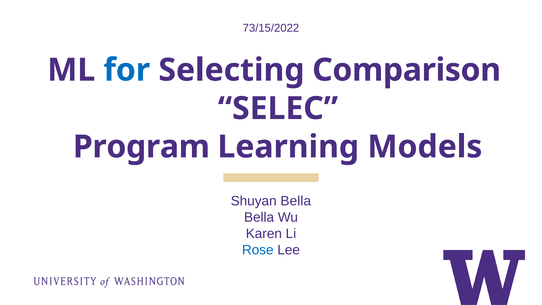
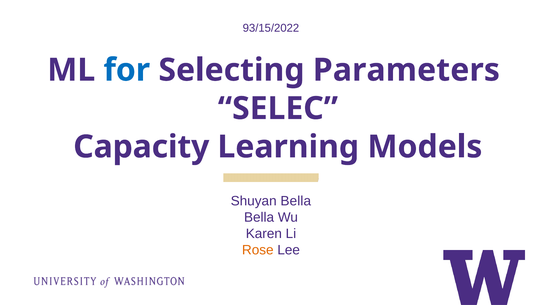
73/15/2022: 73/15/2022 -> 93/15/2022
Comparison: Comparison -> Parameters
Program: Program -> Capacity
Rose colour: blue -> orange
